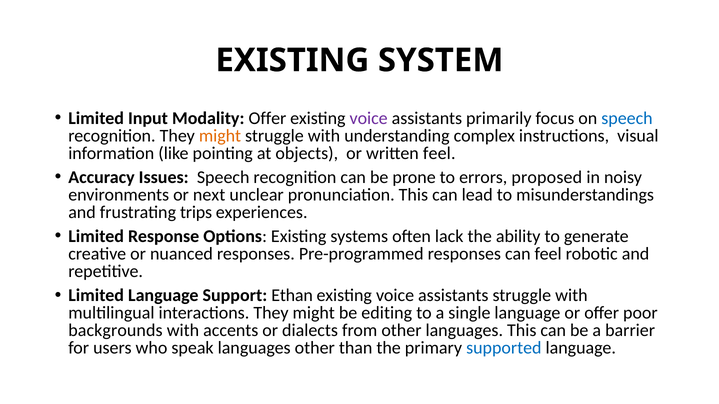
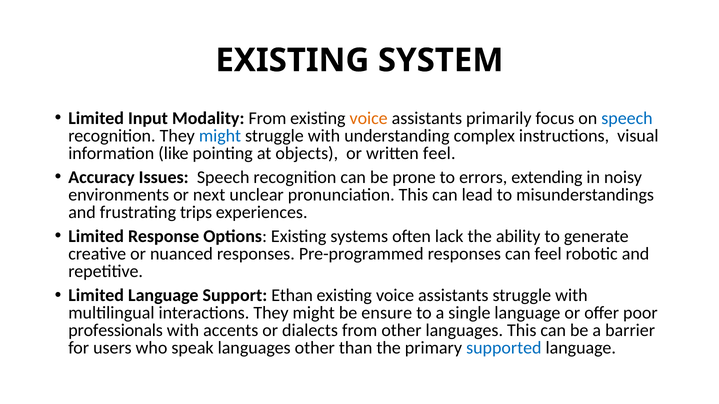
Modality Offer: Offer -> From
voice at (369, 118) colour: purple -> orange
might at (220, 136) colour: orange -> blue
proposed: proposed -> extending
editing: editing -> ensure
backgrounds: backgrounds -> professionals
